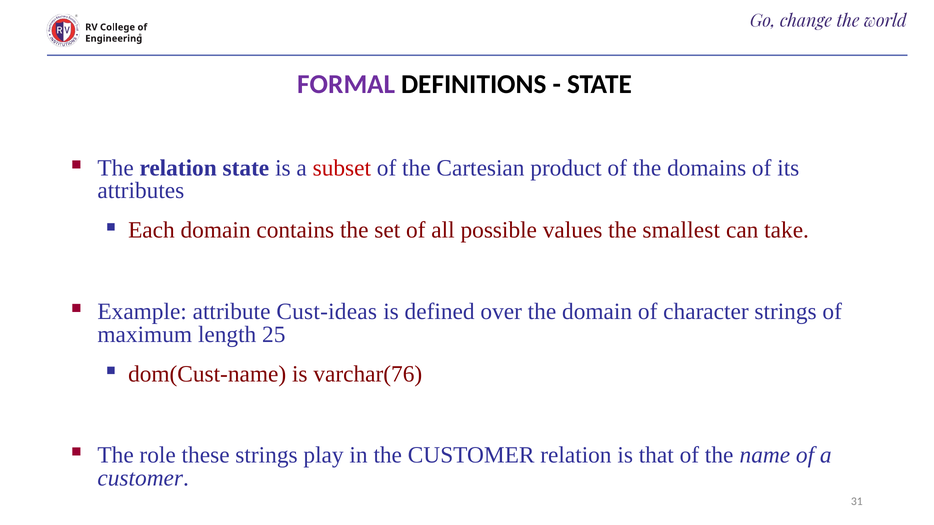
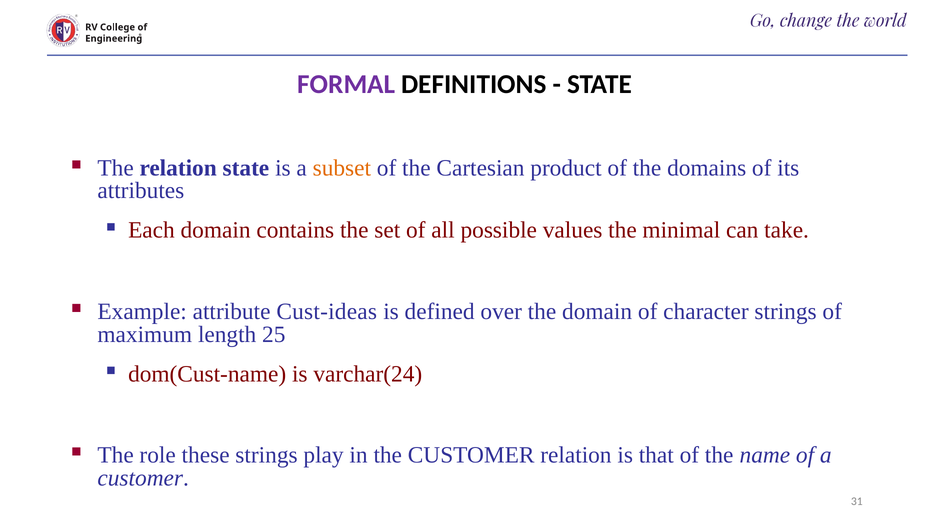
subset colour: red -> orange
smallest: smallest -> minimal
varchar(76: varchar(76 -> varchar(24
